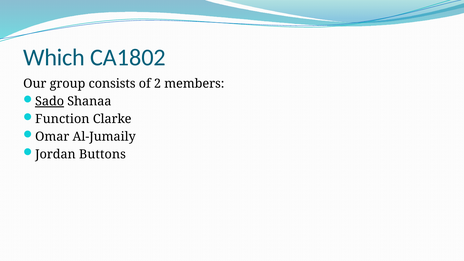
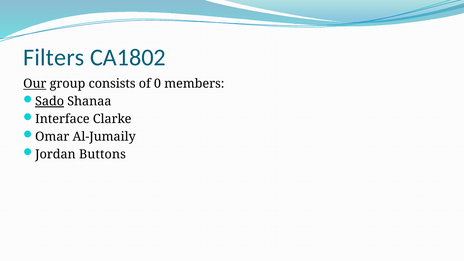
Which: Which -> Filters
Our underline: none -> present
2: 2 -> 0
Function: Function -> Interface
